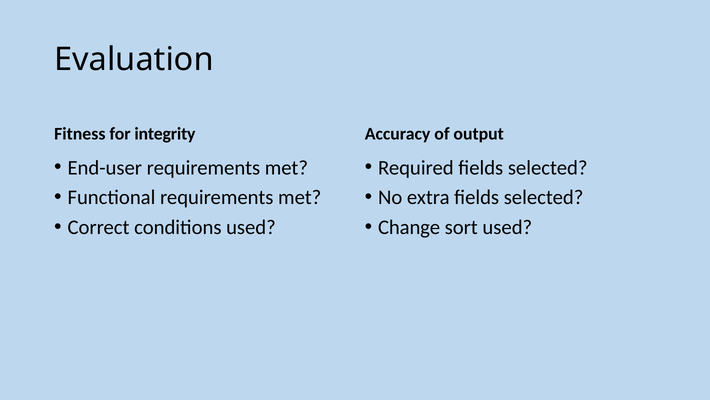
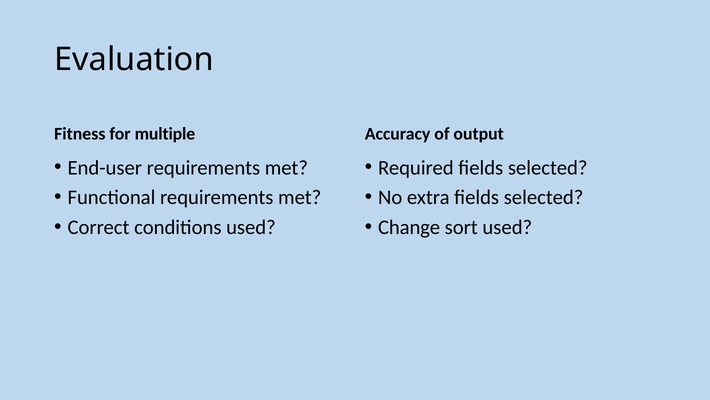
integrity: integrity -> multiple
